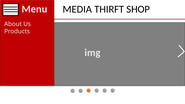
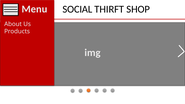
MEDIA: MEDIA -> SOCIAL
